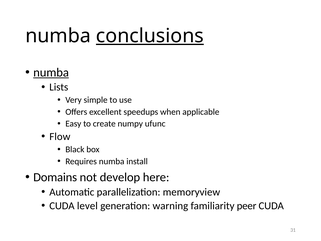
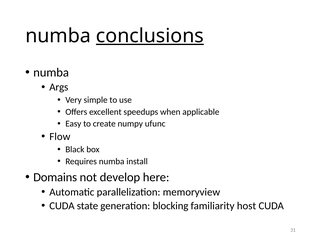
numba at (51, 72) underline: present -> none
Lists: Lists -> Args
level: level -> state
warning: warning -> blocking
peer: peer -> host
